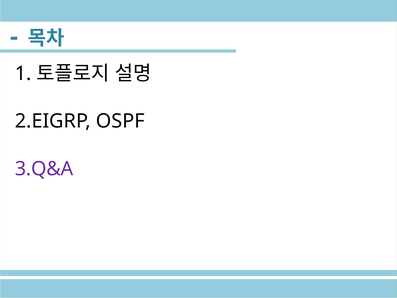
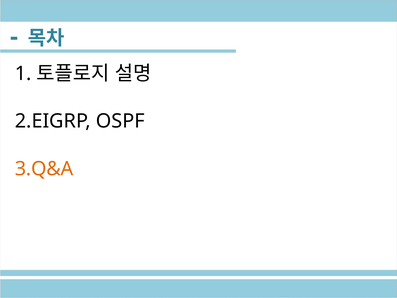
3.Q&A colour: purple -> orange
